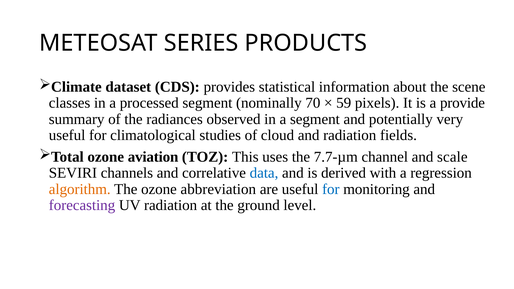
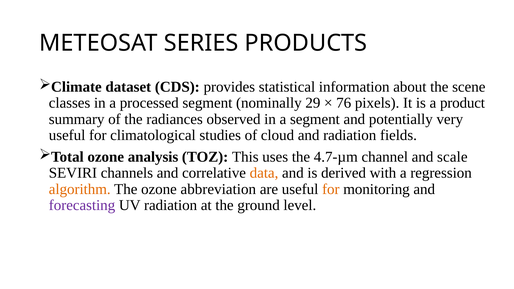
70: 70 -> 29
59: 59 -> 76
provide: provide -> product
aviation: aviation -> analysis
7.7-µm: 7.7-µm -> 4.7-µm
data colour: blue -> orange
for at (331, 189) colour: blue -> orange
